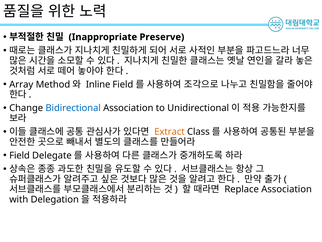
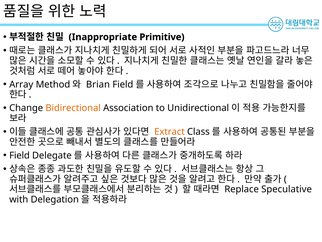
Preserve: Preserve -> Primitive
Inline: Inline -> Brian
Bidirectional colour: blue -> orange
Replace Association: Association -> Speculative
